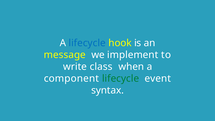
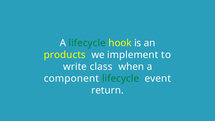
lifecycle at (87, 43) colour: blue -> green
message: message -> products
syntax: syntax -> return
